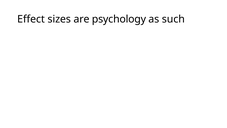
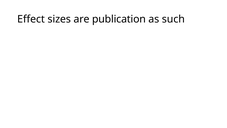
psychology: psychology -> publication
